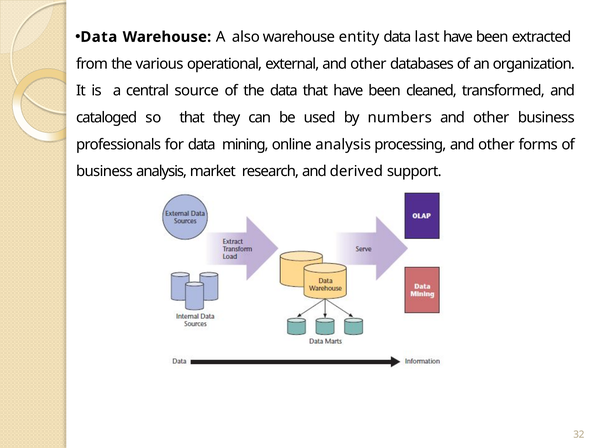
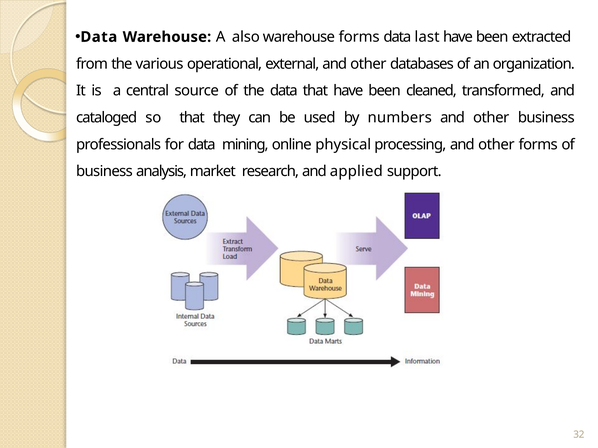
warehouse entity: entity -> forms
online analysis: analysis -> physical
derived: derived -> applied
